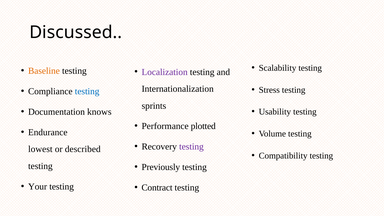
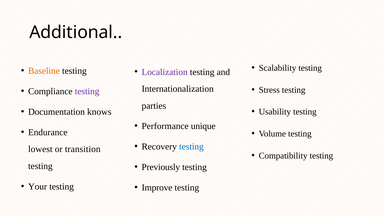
Discussed: Discussed -> Additional
testing at (87, 91) colour: blue -> purple
sprints: sprints -> parties
plotted: plotted -> unique
testing at (191, 147) colour: purple -> blue
described: described -> transition
Contract: Contract -> Improve
